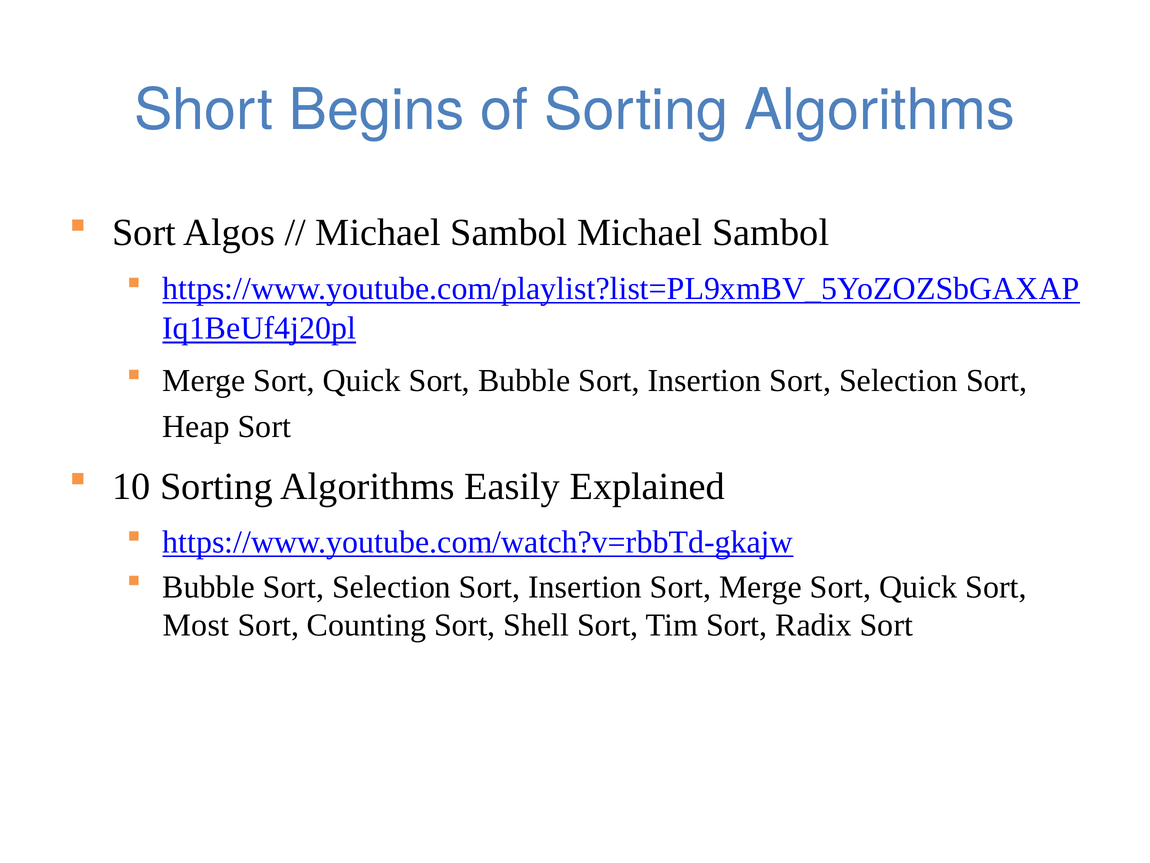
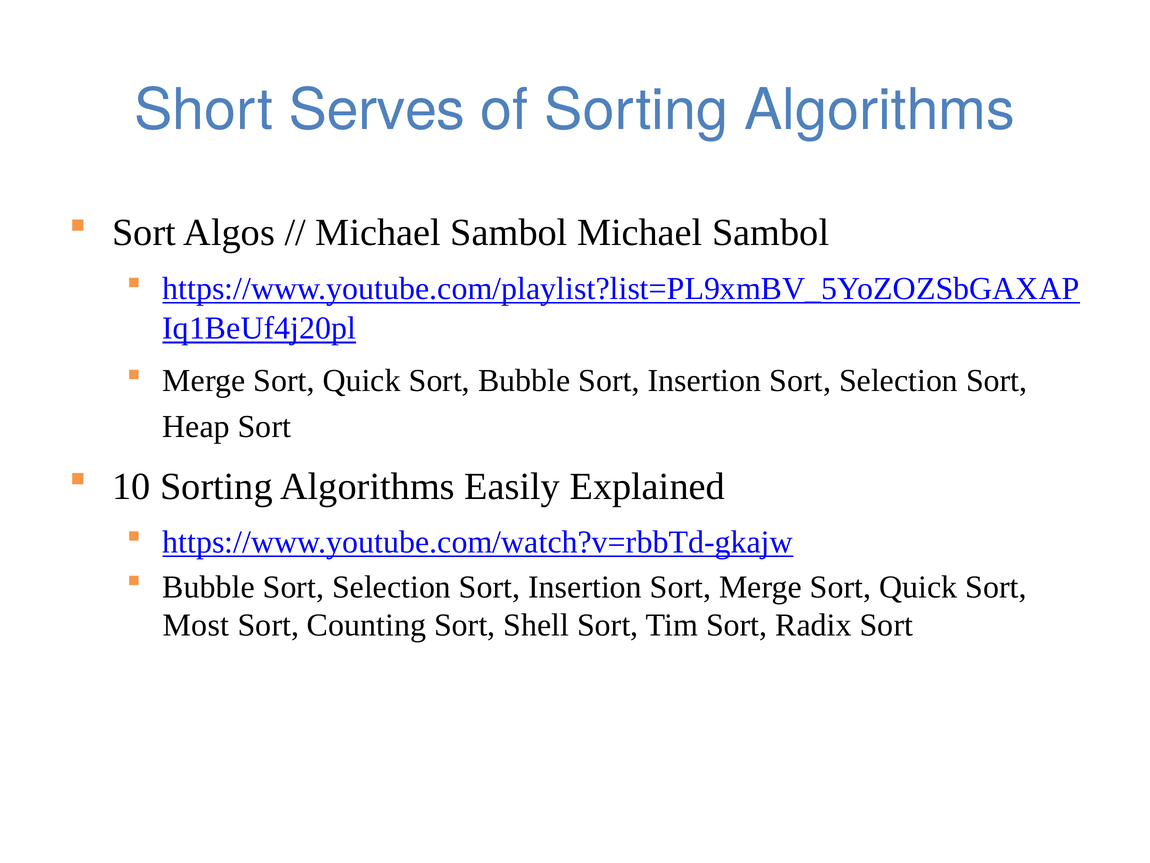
Begins: Begins -> Serves
